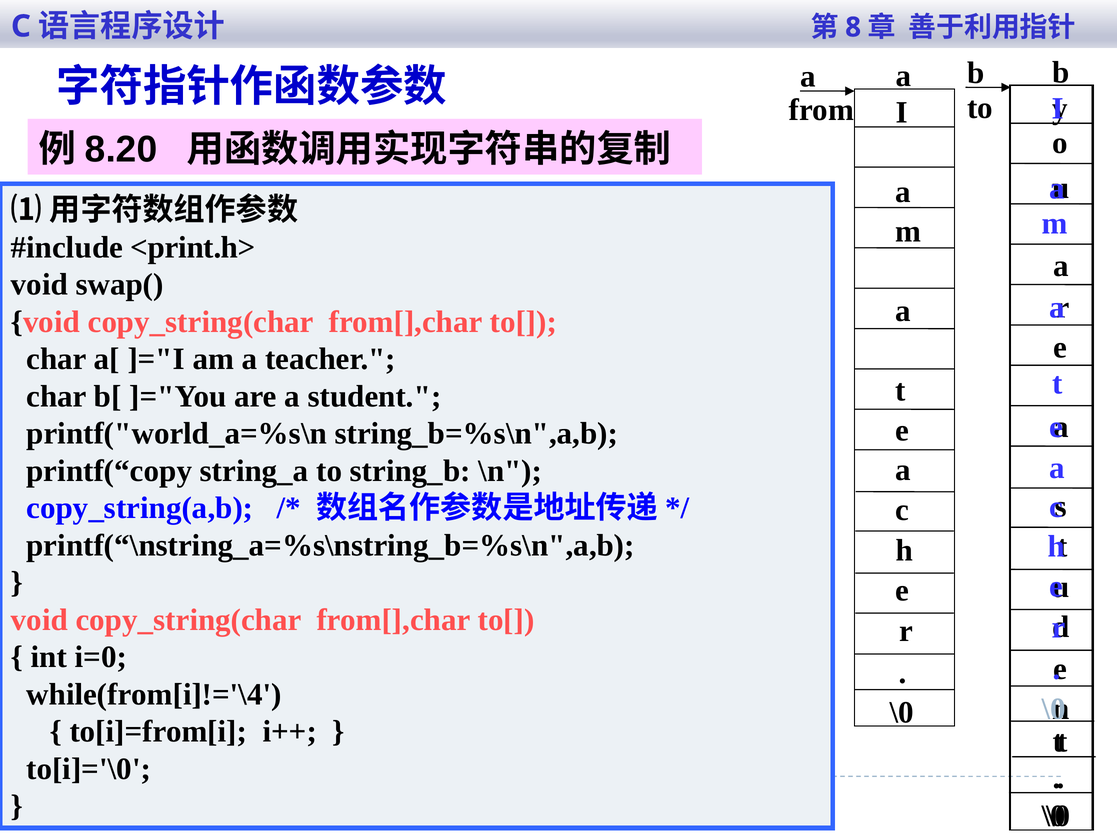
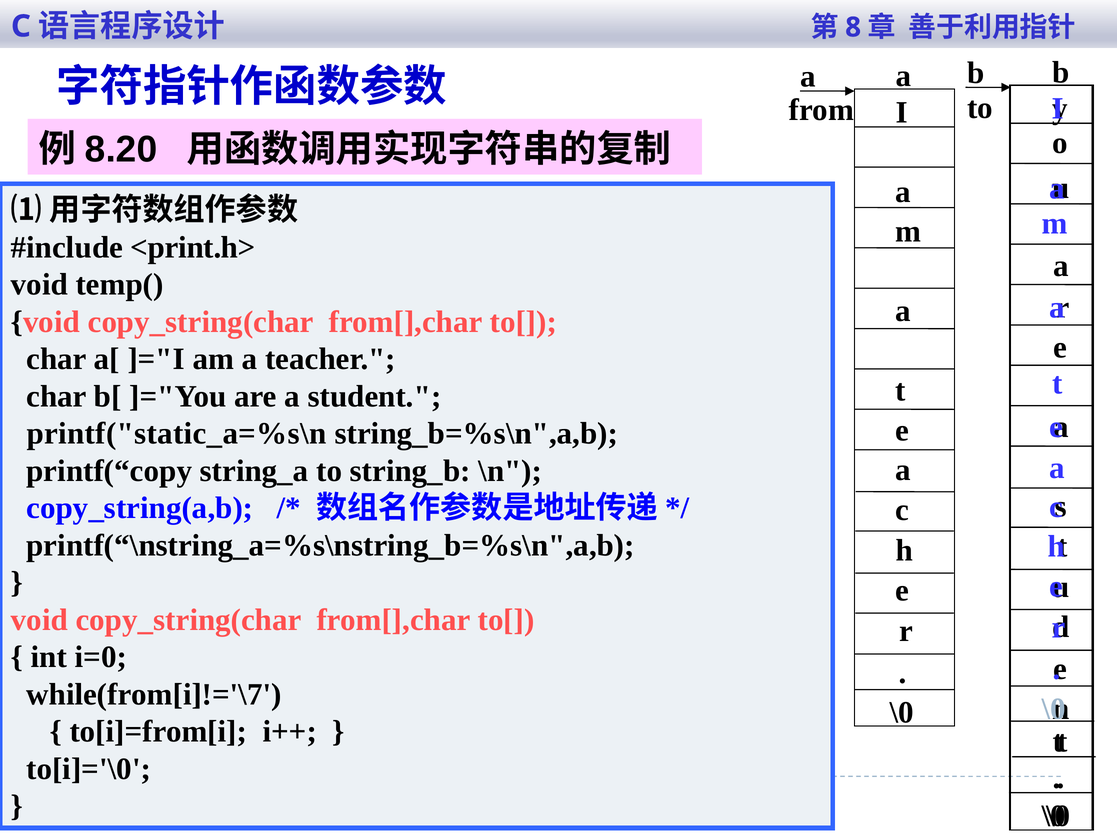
swap(: swap( -> temp(
printf("world_a=%s\n: printf("world_a=%s\n -> printf("static_a=%s\n
while(from[i]!='\4: while(from[i]!='\4 -> while(from[i]!='\7
